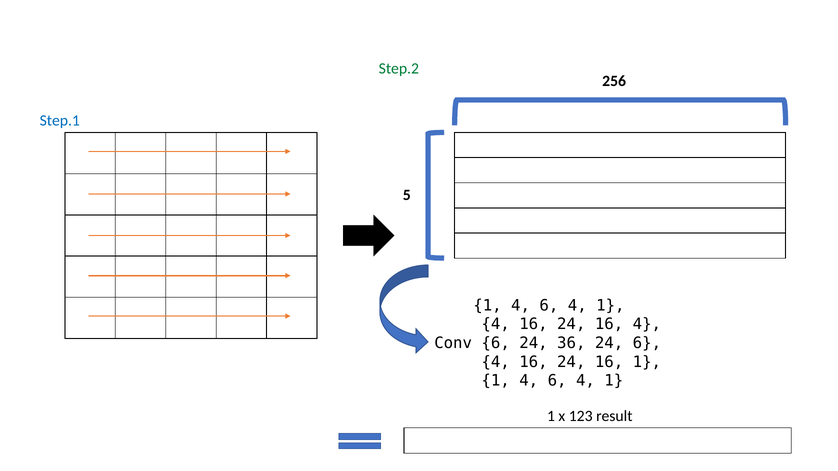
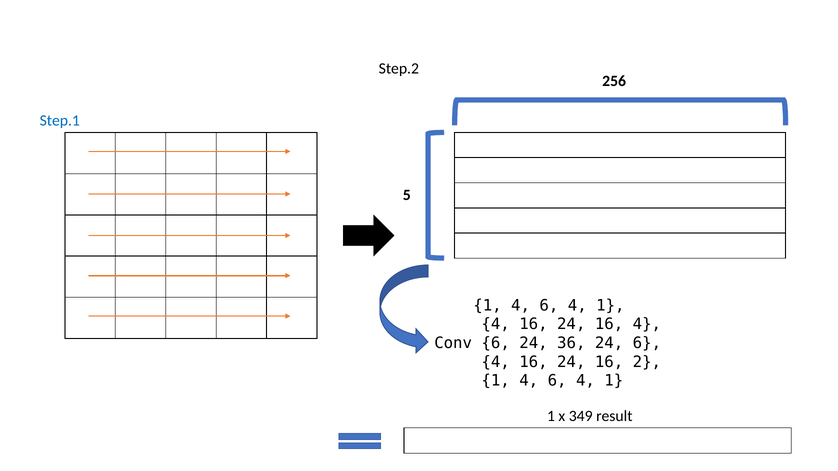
Step.2 colour: green -> black
16 1: 1 -> 2
123: 123 -> 349
